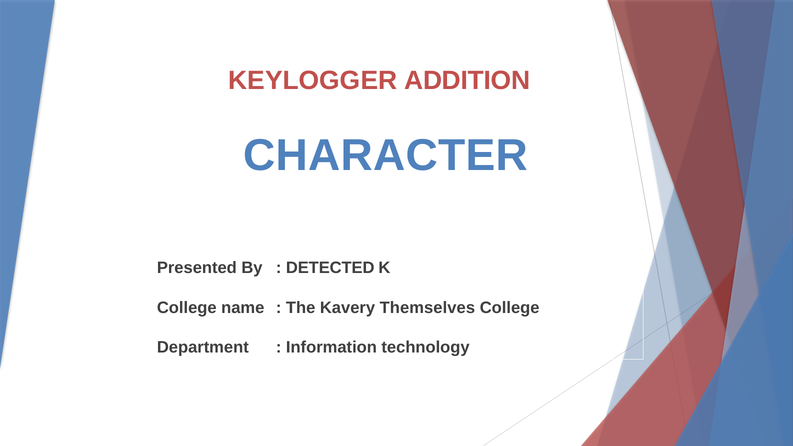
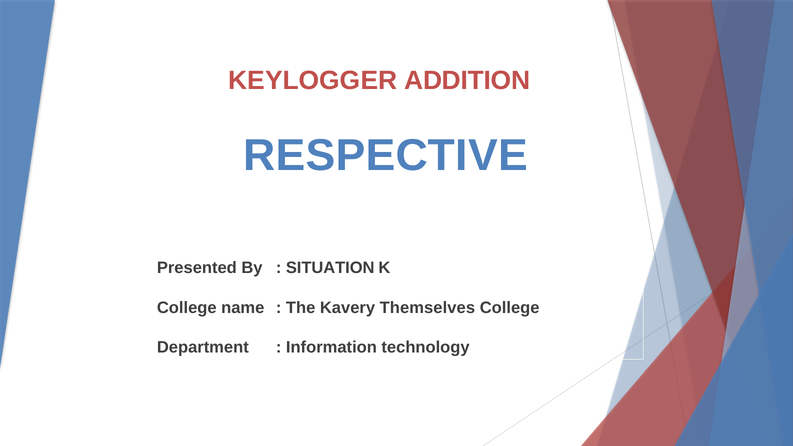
CHARACTER: CHARACTER -> RESPECTIVE
DETECTED: DETECTED -> SITUATION
